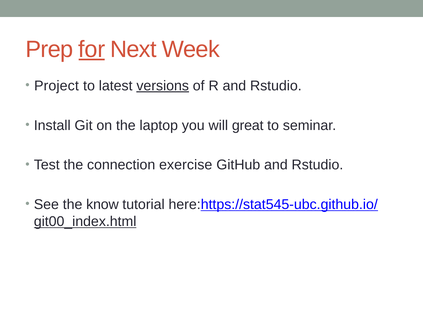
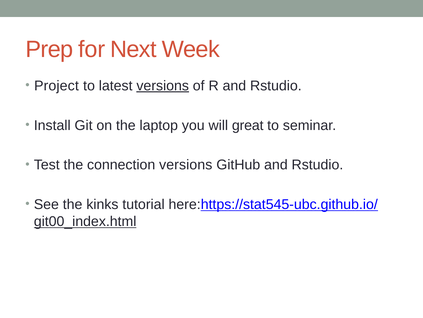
for underline: present -> none
connection exercise: exercise -> versions
know: know -> kinks
